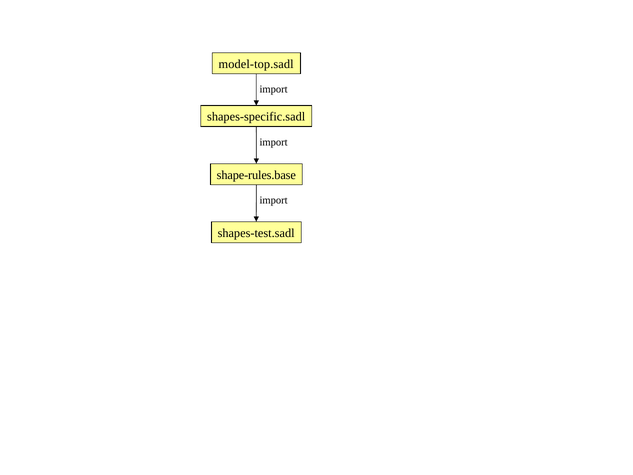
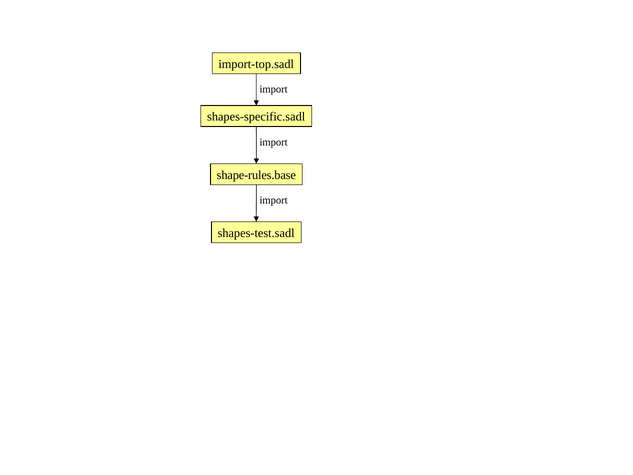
model-top.sadl: model-top.sadl -> import-top.sadl
